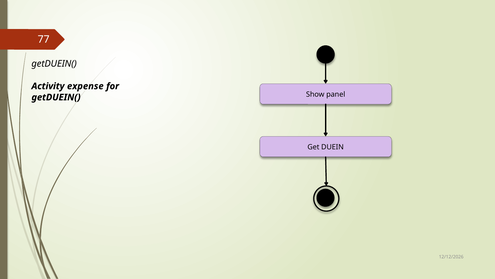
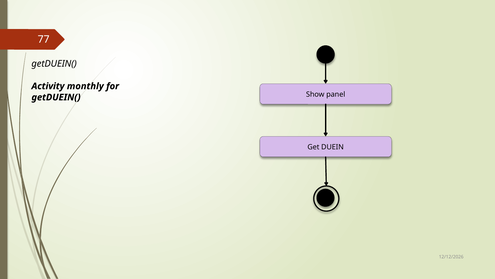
expense: expense -> monthly
